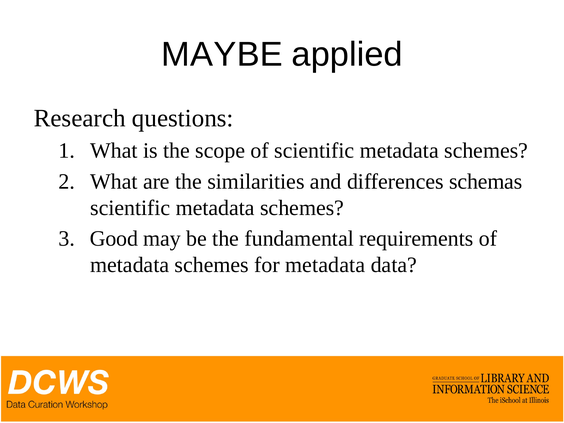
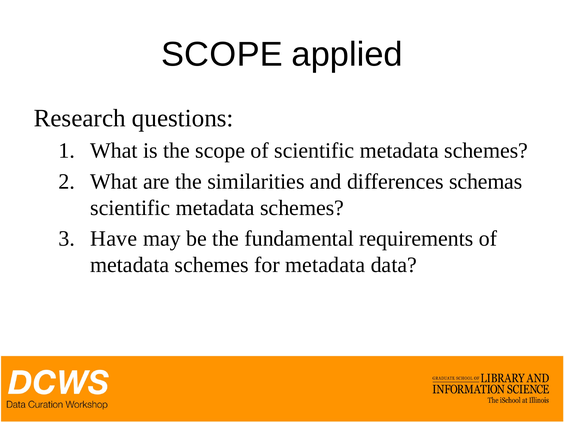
MAYBE at (222, 55): MAYBE -> SCOPE
Good: Good -> Have
